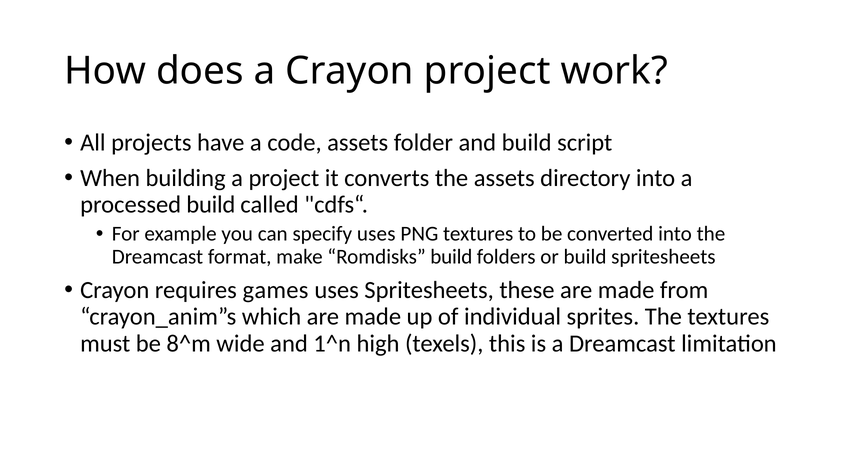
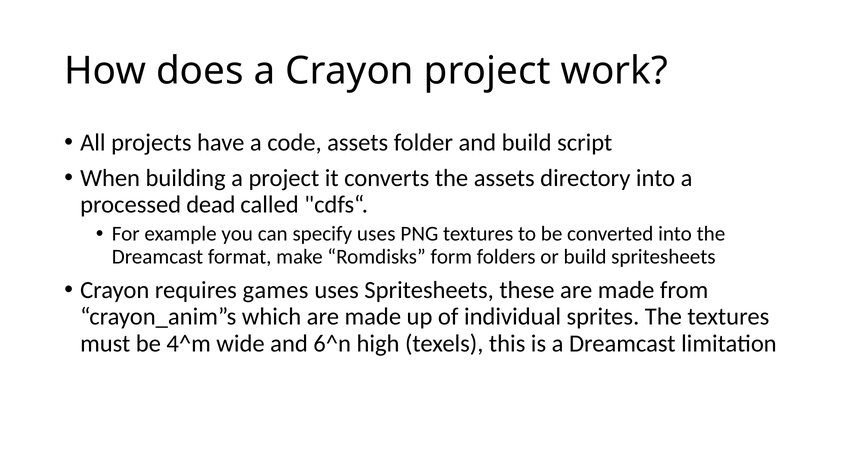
processed build: build -> dead
Romdisks build: build -> form
8^m: 8^m -> 4^m
1^n: 1^n -> 6^n
